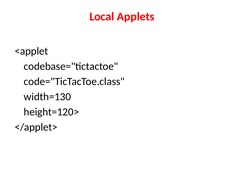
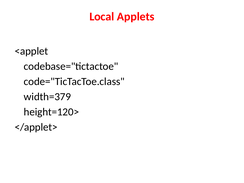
width=130: width=130 -> width=379
